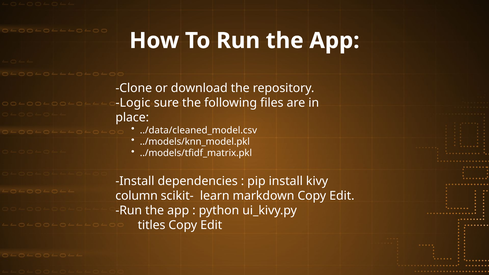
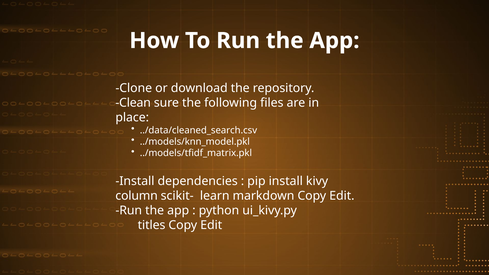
Logic: Logic -> Clean
../data/cleaned_model.csv: ../data/cleaned_model.csv -> ../data/cleaned_search.csv
